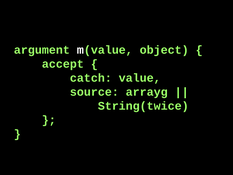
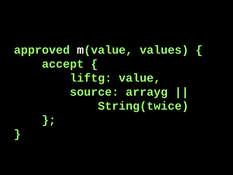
argument: argument -> approved
object: object -> values
catch: catch -> liftg
